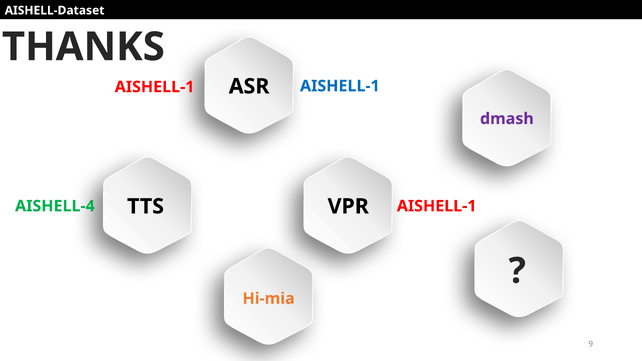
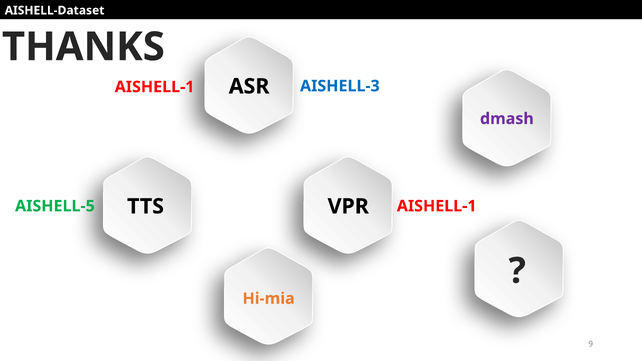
AISHELL-1 at (340, 86): AISHELL-1 -> AISHELL-3
AISHELL-4: AISHELL-4 -> AISHELL-5
